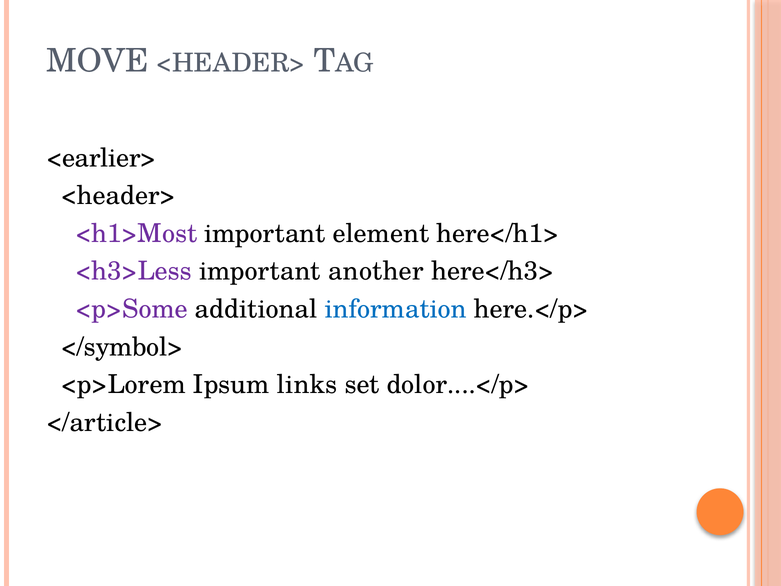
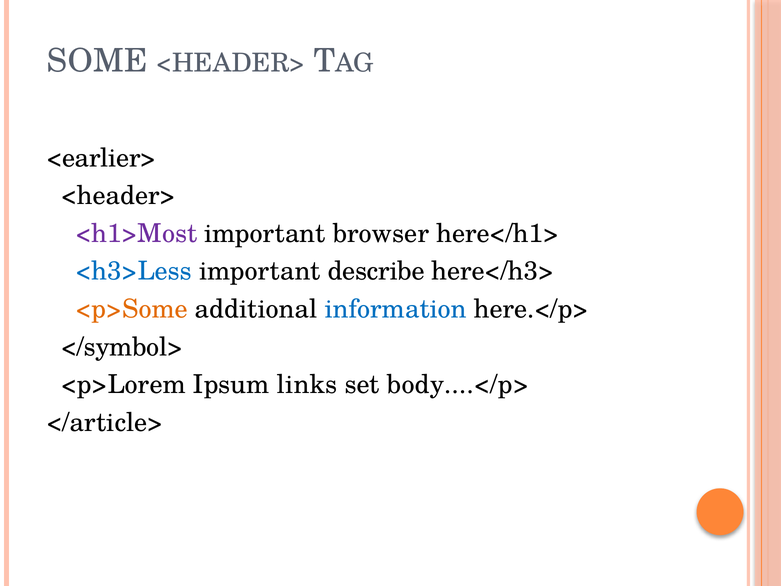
MOVE: MOVE -> SOME
element: element -> browser
<h3>Less colour: purple -> blue
another: another -> describe
<p>Some colour: purple -> orange
dolor....</p>: dolor....</p> -> body....</p>
